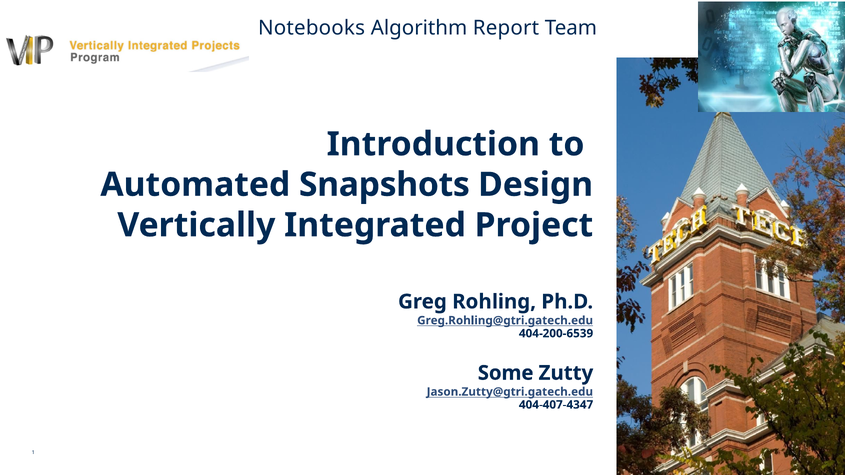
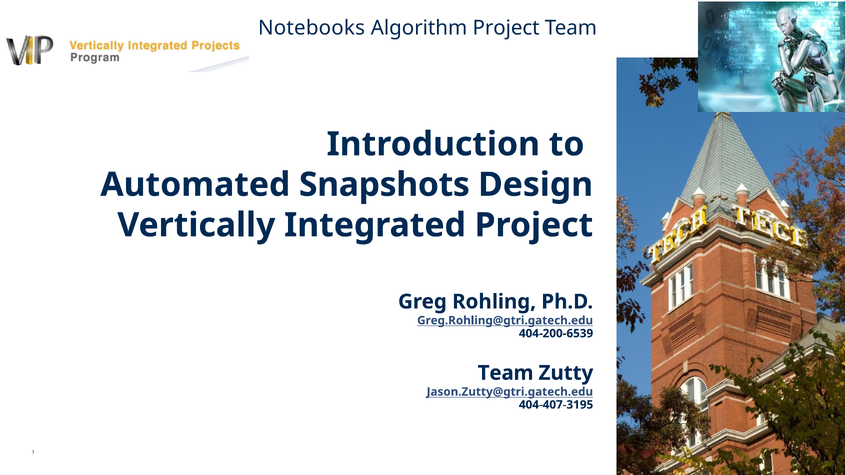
Algorithm Report: Report -> Project
Some at (506, 373): Some -> Team
404-407-4347: 404-407-4347 -> 404-407-3195
